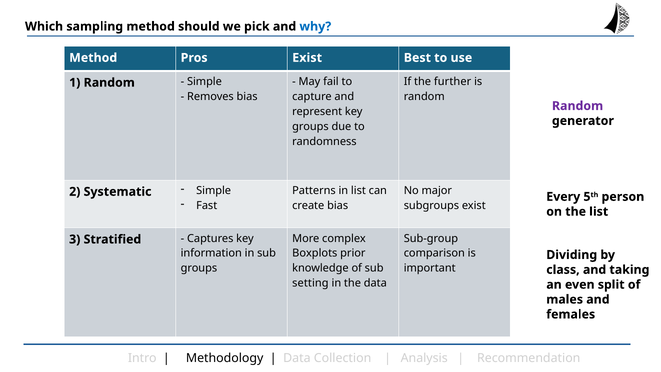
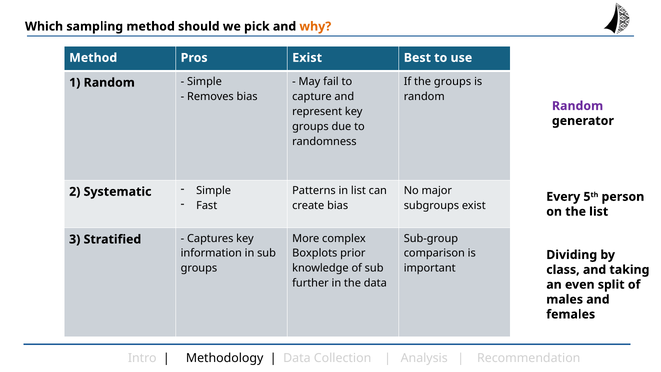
why colour: blue -> orange
the further: further -> groups
setting: setting -> further
